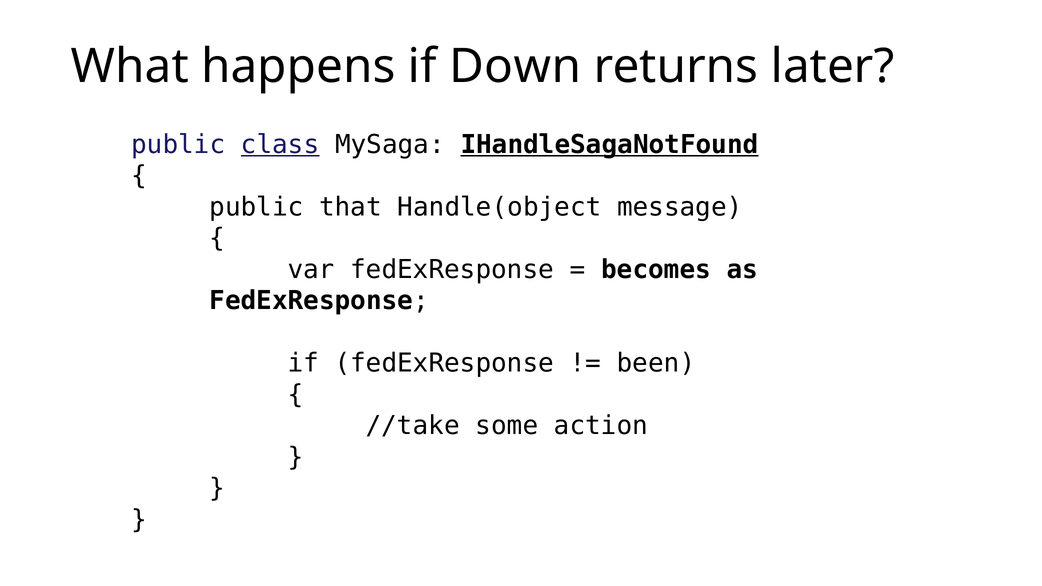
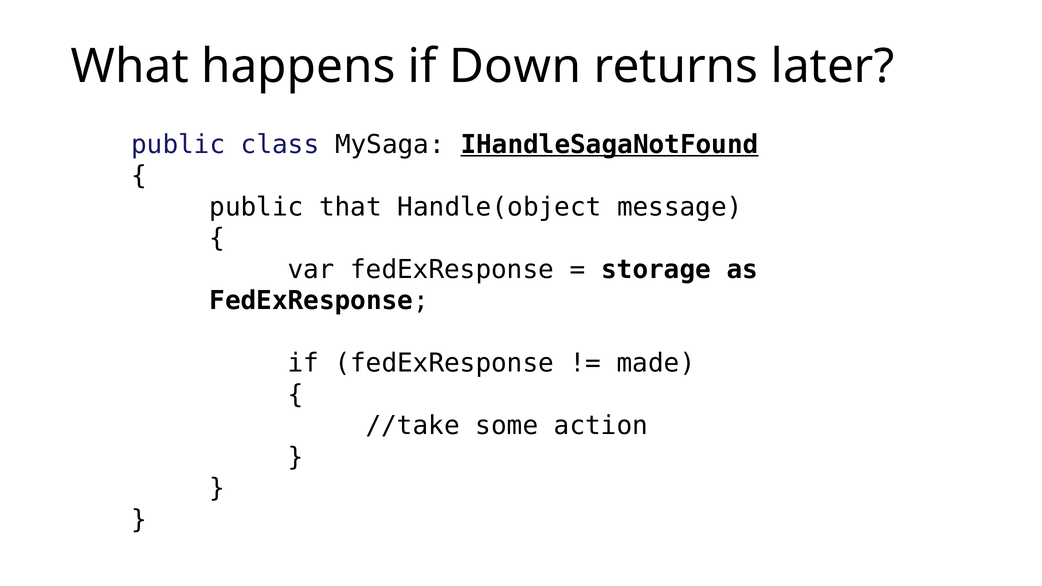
class underline: present -> none
becomes: becomes -> storage
been: been -> made
